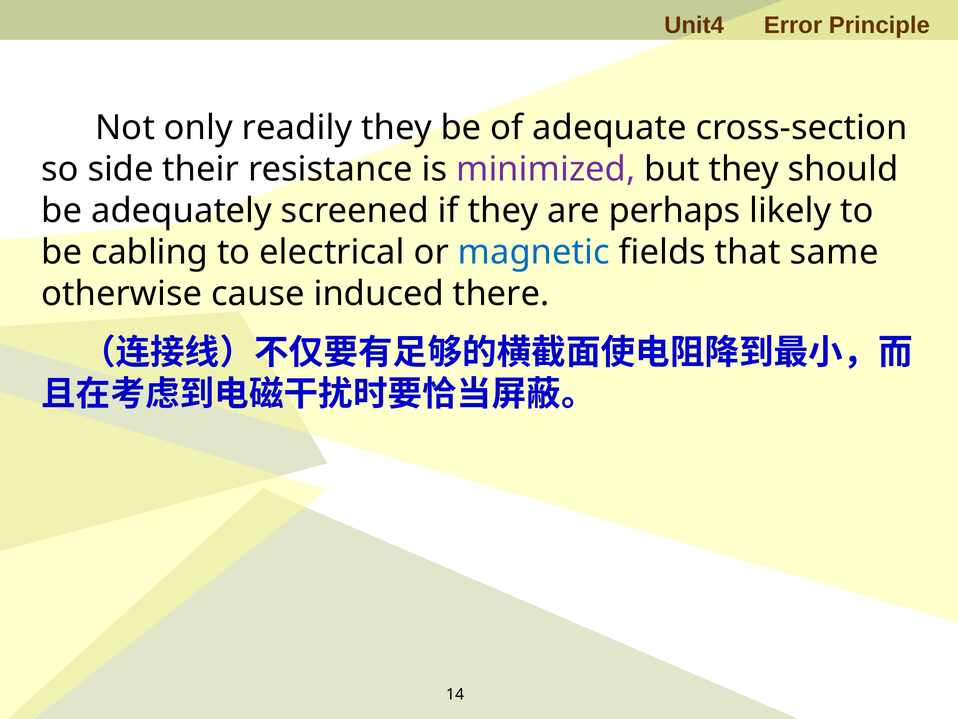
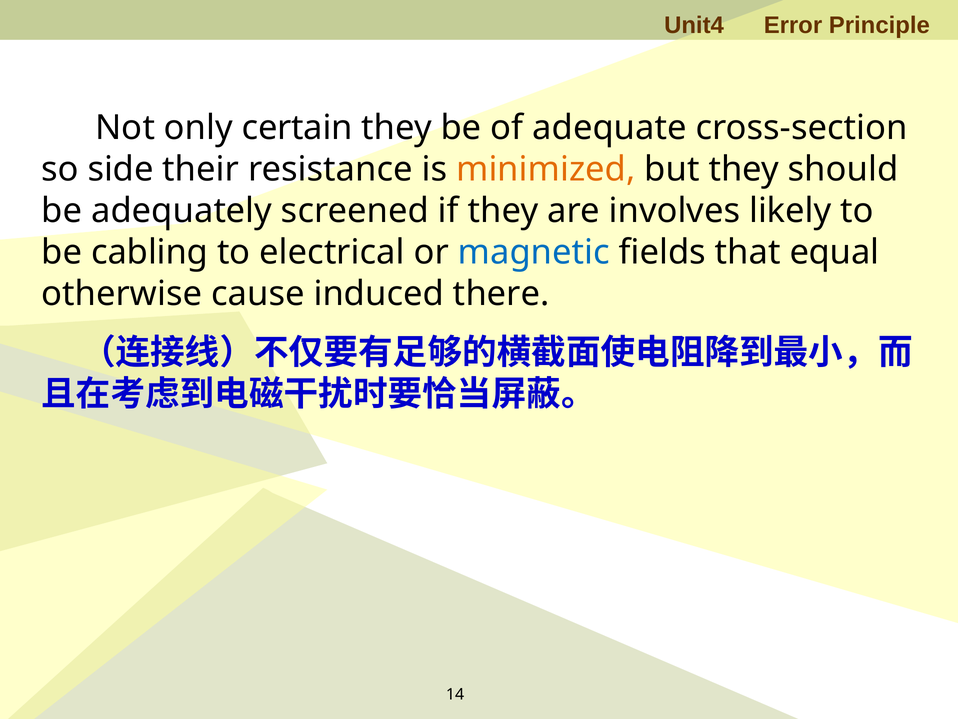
readily: readily -> certain
minimized colour: purple -> orange
perhaps: perhaps -> involves
same: same -> equal
